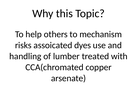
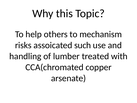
dyes: dyes -> such
